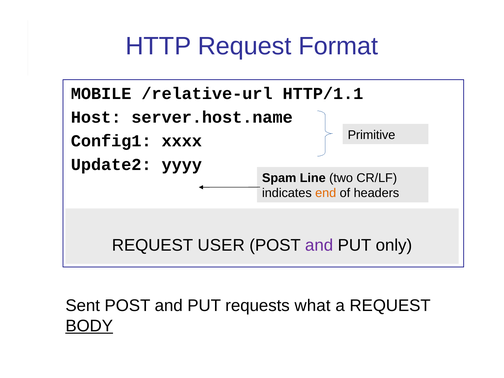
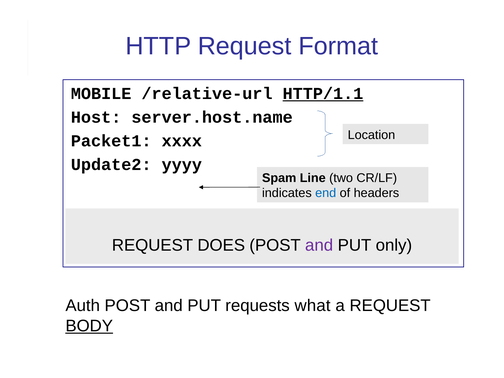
HTTP/1.1 underline: none -> present
Primitive: Primitive -> Location
Config1: Config1 -> Packet1
end colour: orange -> blue
USER: USER -> DOES
Sent: Sent -> Auth
